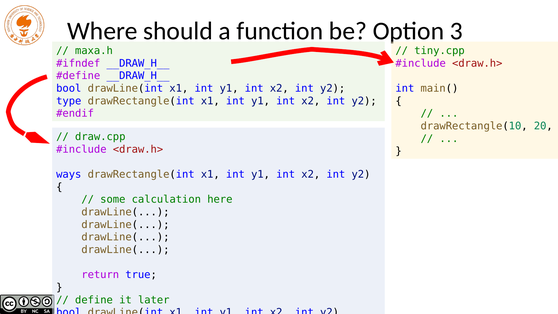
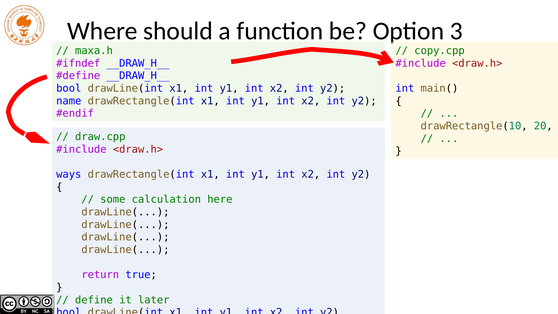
tiny.cpp: tiny.cpp -> copy.cpp
type: type -> name
